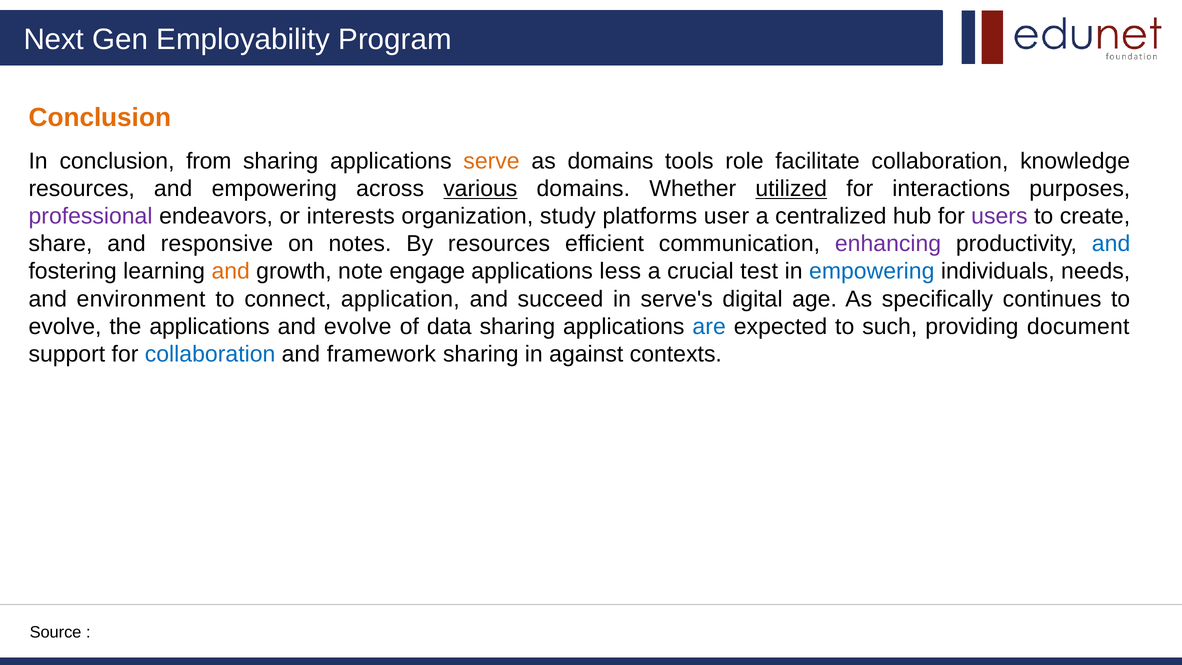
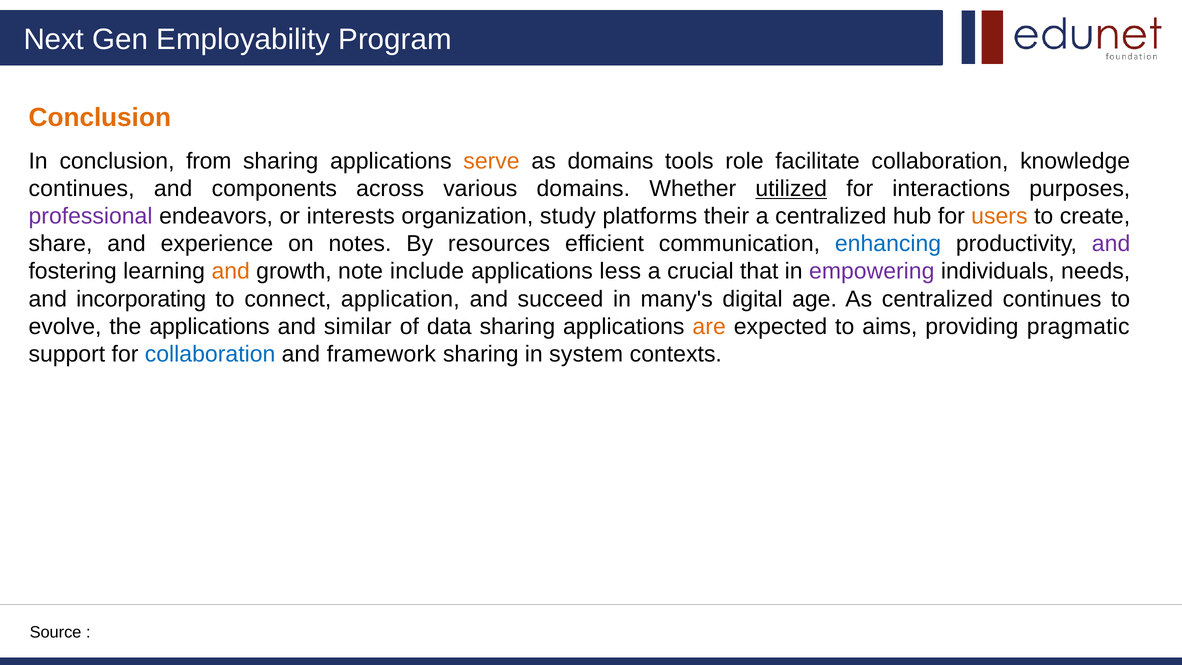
resources at (82, 189): resources -> continues
and empowering: empowering -> components
various underline: present -> none
user: user -> their
users colour: purple -> orange
responsive: responsive -> experience
enhancing colour: purple -> blue
and at (1111, 244) colour: blue -> purple
engage: engage -> include
test: test -> that
empowering at (872, 271) colour: blue -> purple
environment: environment -> incorporating
serve's: serve's -> many's
As specifically: specifically -> centralized
and evolve: evolve -> similar
are colour: blue -> orange
such: such -> aims
document: document -> pragmatic
against: against -> system
